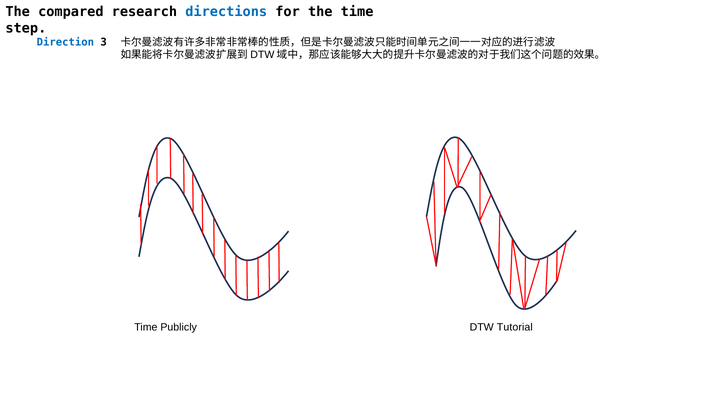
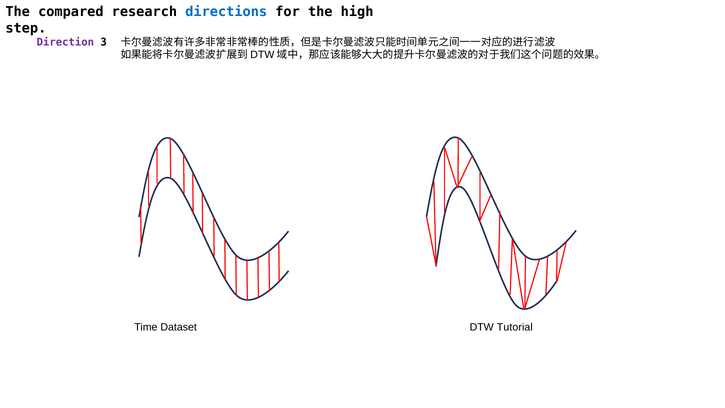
the time: time -> high
Direction colour: blue -> purple
Publicly: Publicly -> Dataset
